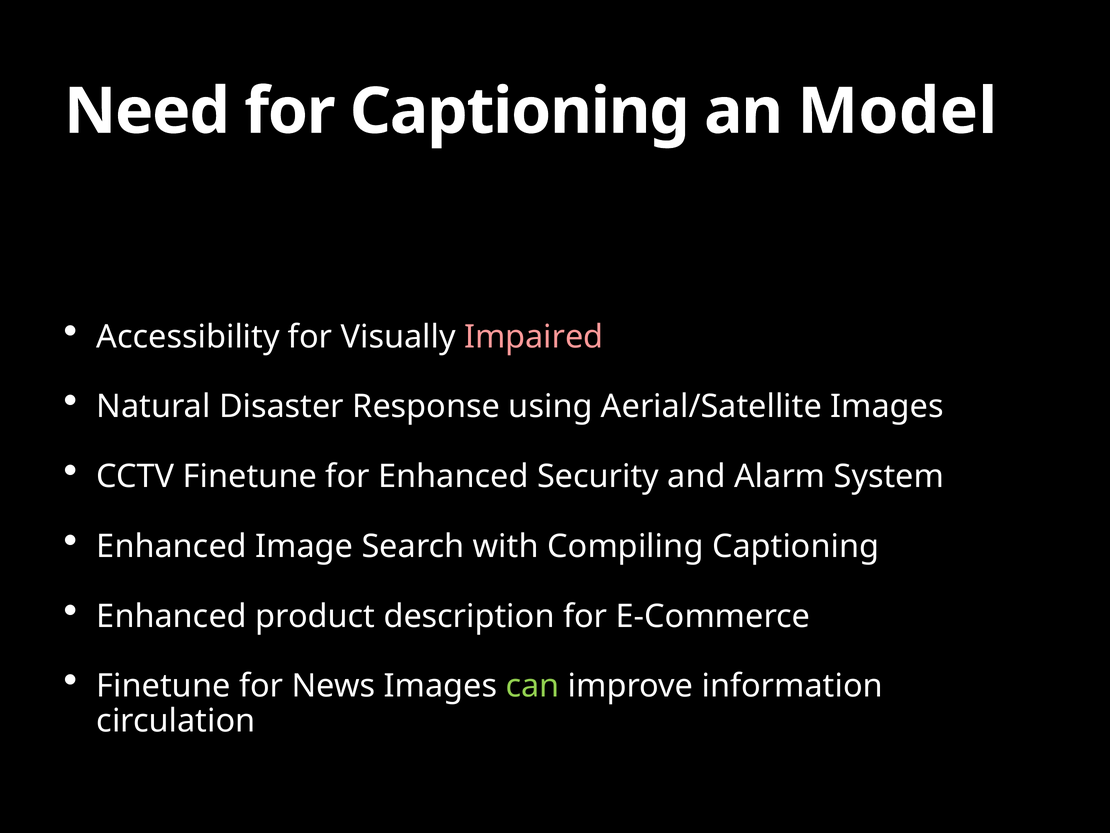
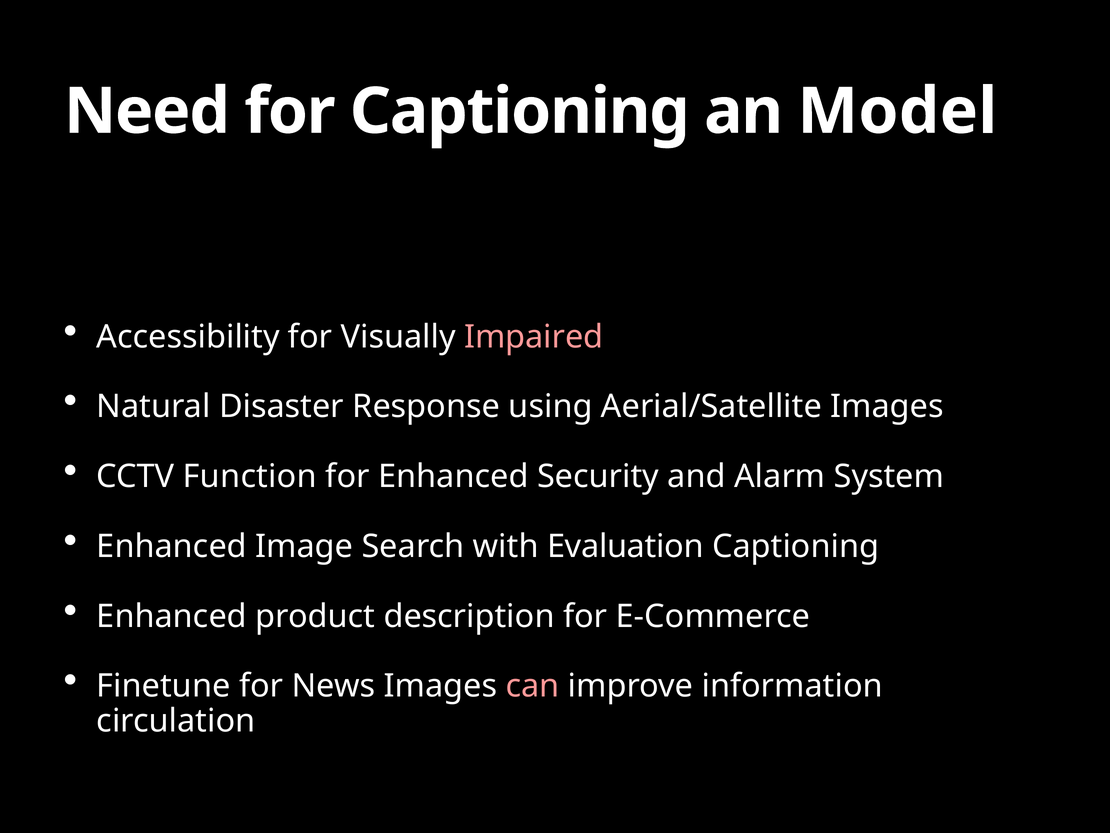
CCTV Finetune: Finetune -> Function
Compiling: Compiling -> Evaluation
can colour: light green -> pink
